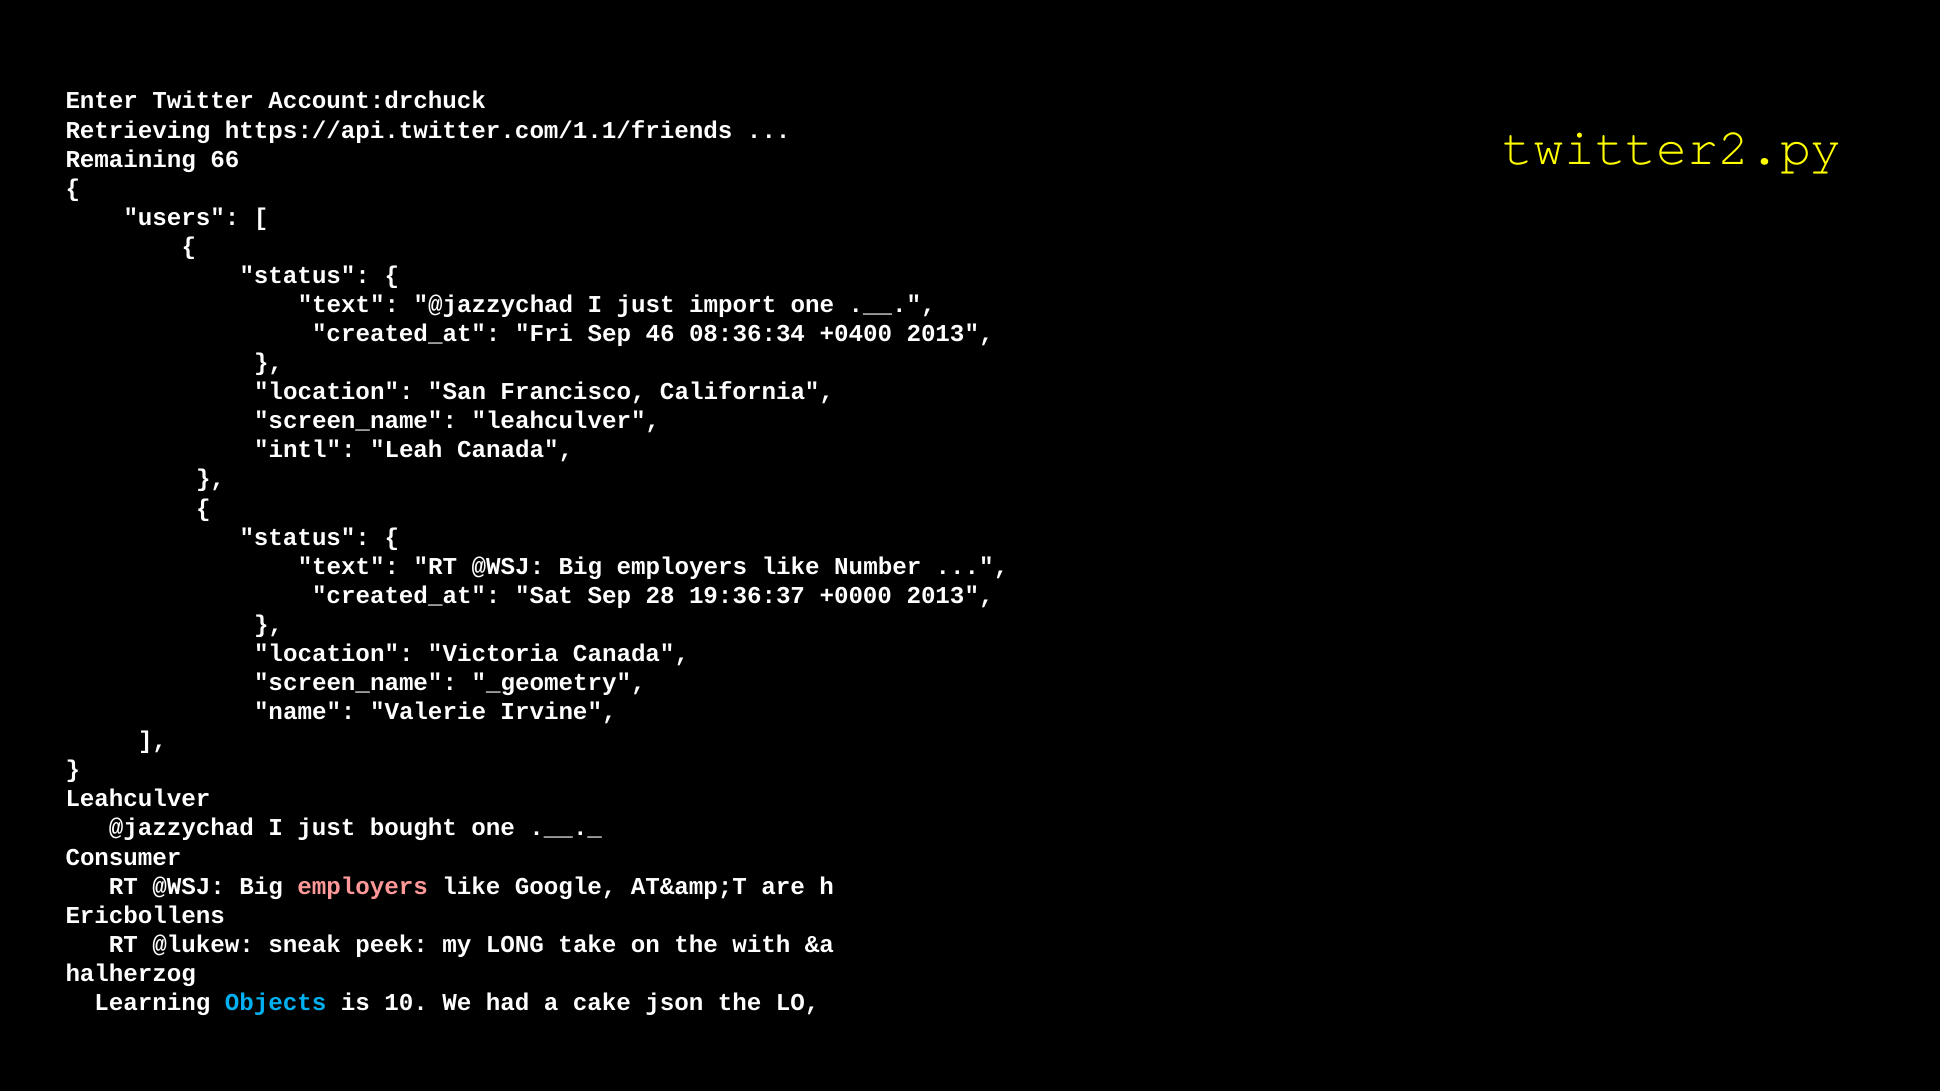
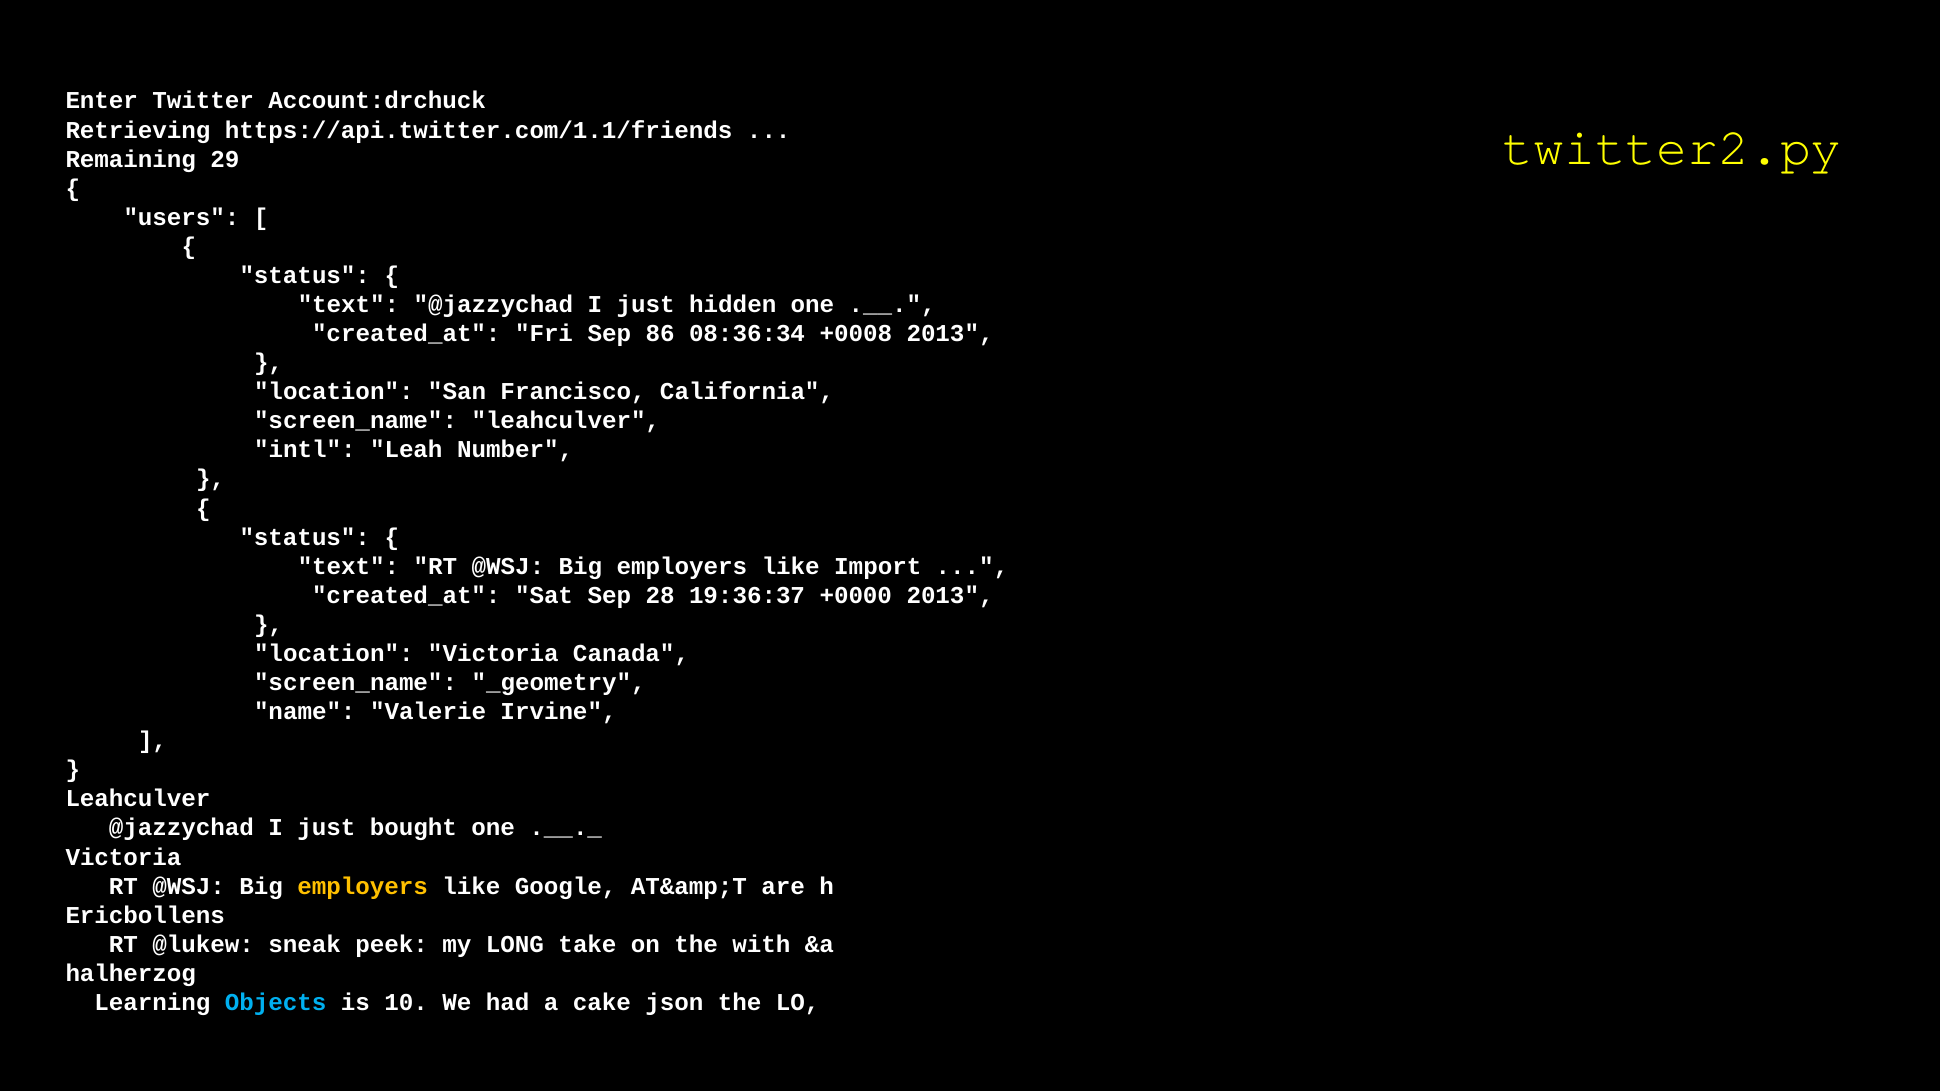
66: 66 -> 29
import: import -> hidden
46: 46 -> 86
+0400: +0400 -> +0008
Leah Canada: Canada -> Number
Number: Number -> Import
Consumer at (123, 857): Consumer -> Victoria
employers at (363, 886) colour: pink -> yellow
